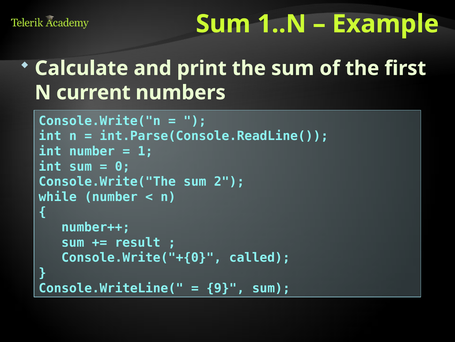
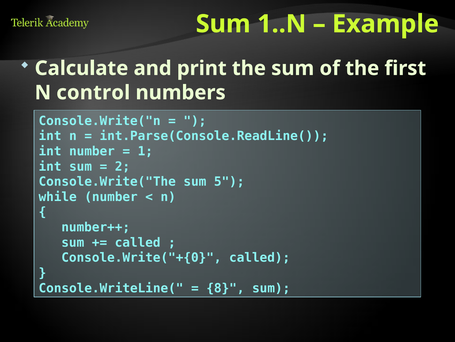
current: current -> control
0: 0 -> 2
2: 2 -> 5
result at (138, 242): result -> called
9: 9 -> 8
